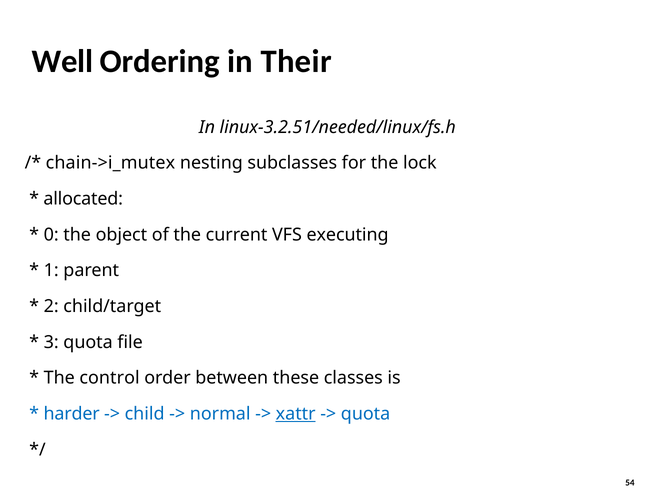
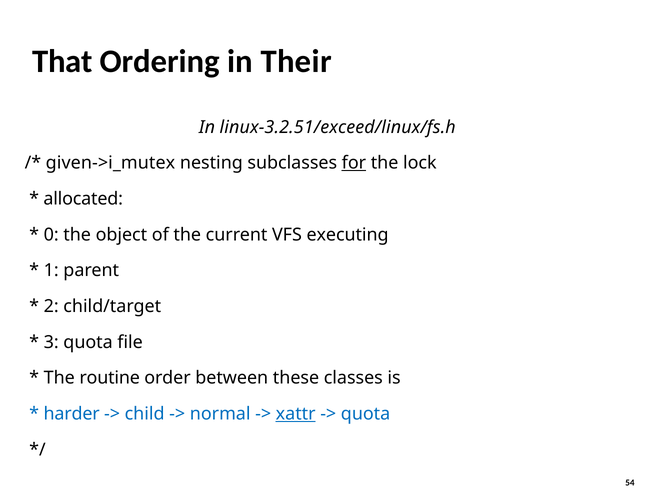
Well: Well -> That
linux-3.2.51/needed/linux/fs.h: linux-3.2.51/needed/linux/fs.h -> linux-3.2.51/exceed/linux/fs.h
chain->i_mutex: chain->i_mutex -> given->i_mutex
for underline: none -> present
control: control -> routine
